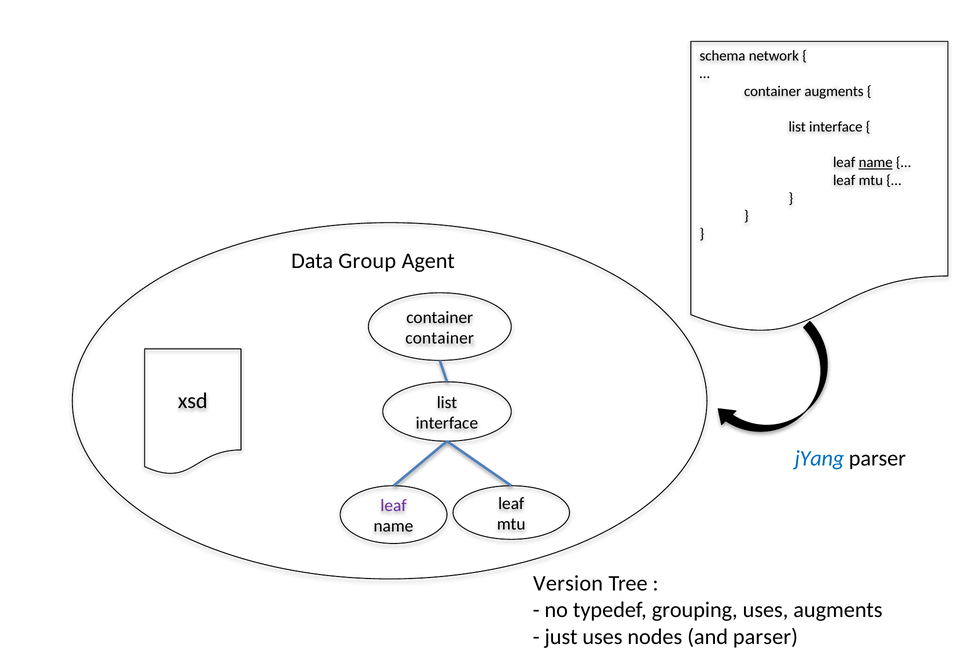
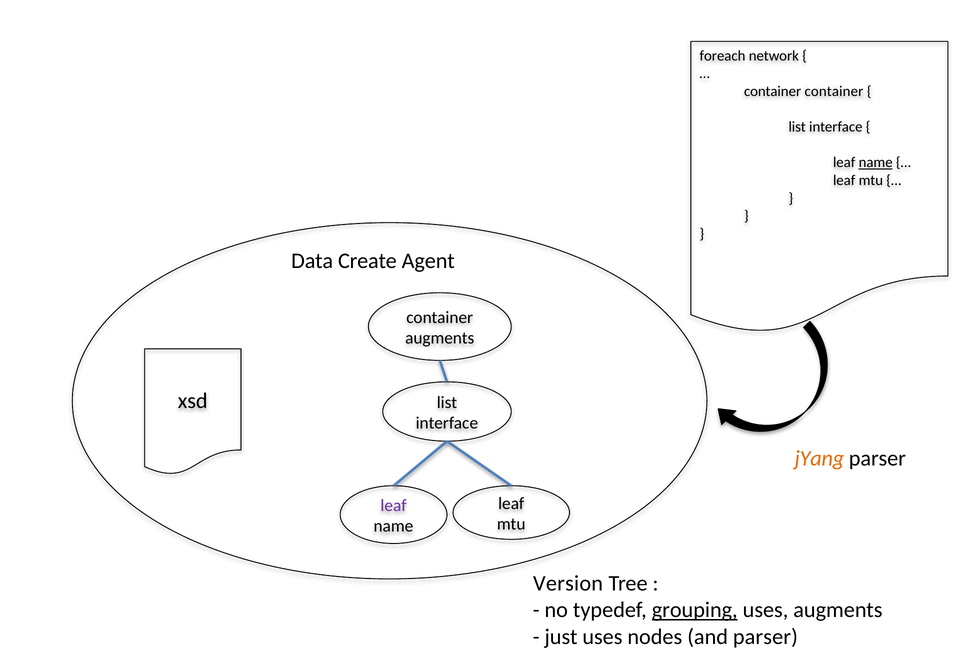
schema: schema -> foreach
container augments: augments -> container
Group: Group -> Create
container at (440, 338): container -> augments
jYang colour: blue -> orange
grouping underline: none -> present
